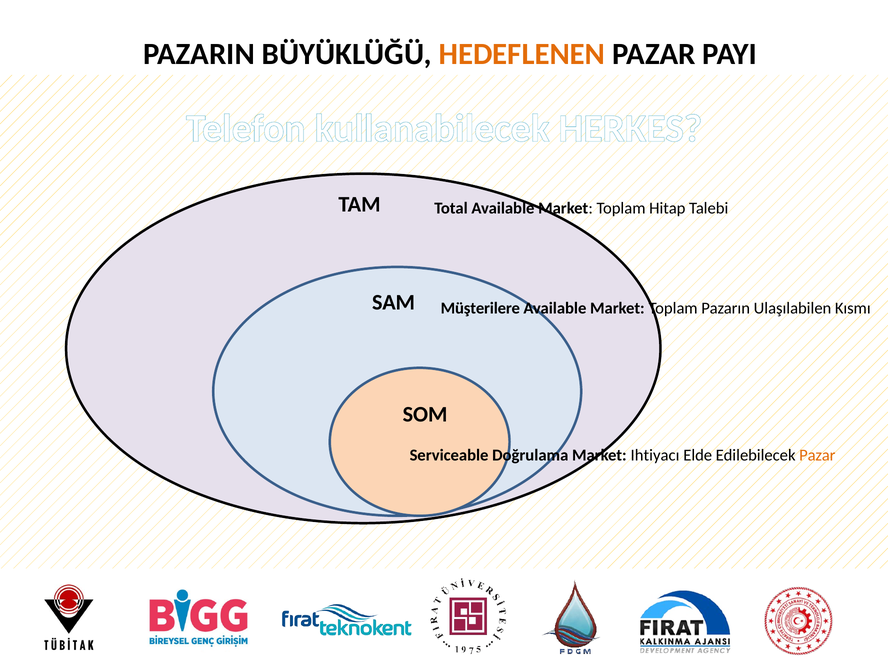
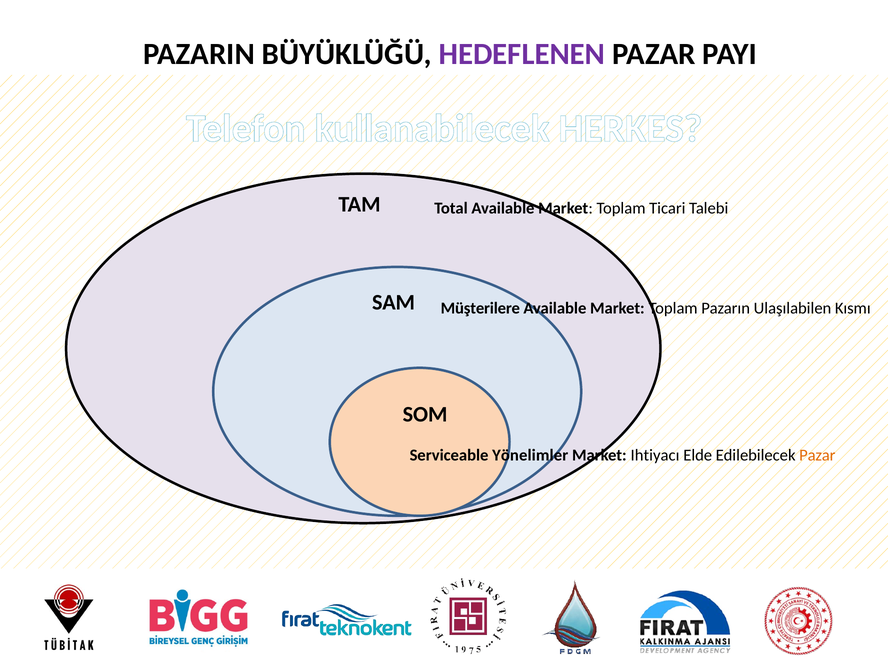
HEDEFLENEN colour: orange -> purple
Hitap: Hitap -> Ticari
Doğrulama: Doğrulama -> Yönelimler
